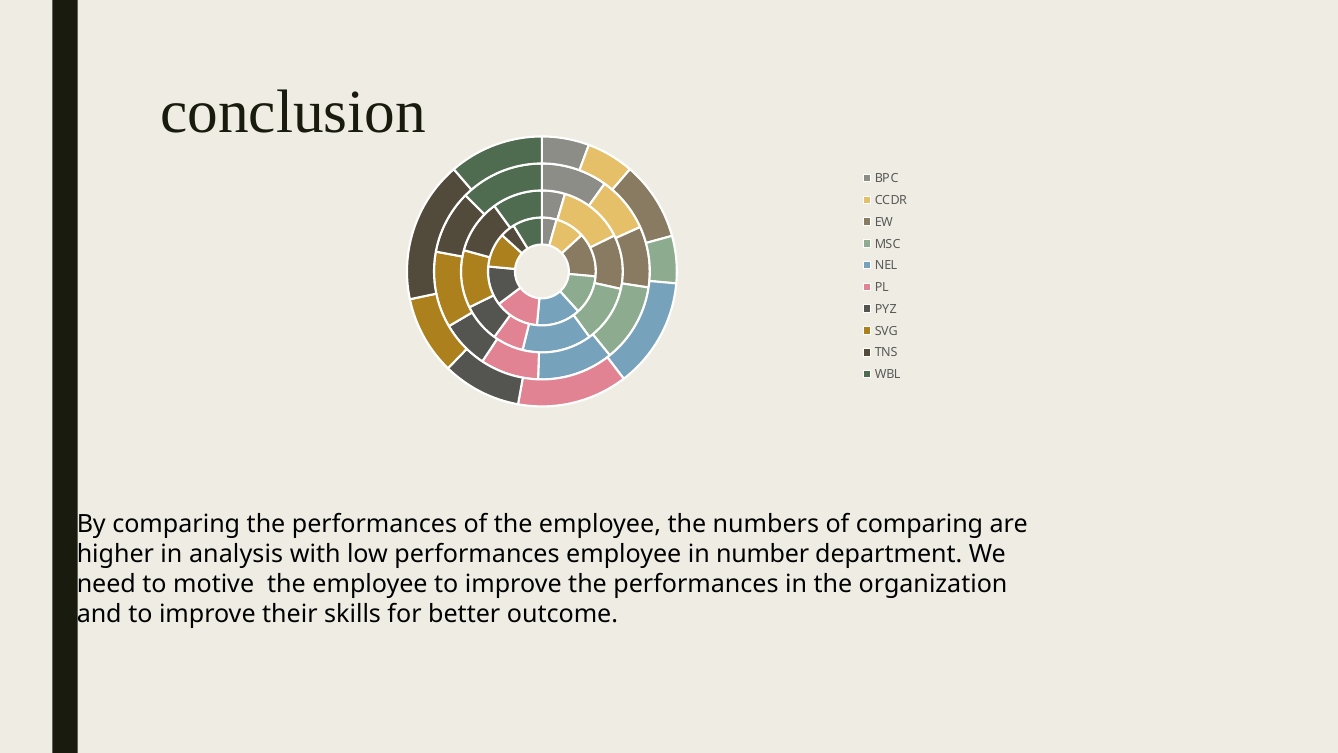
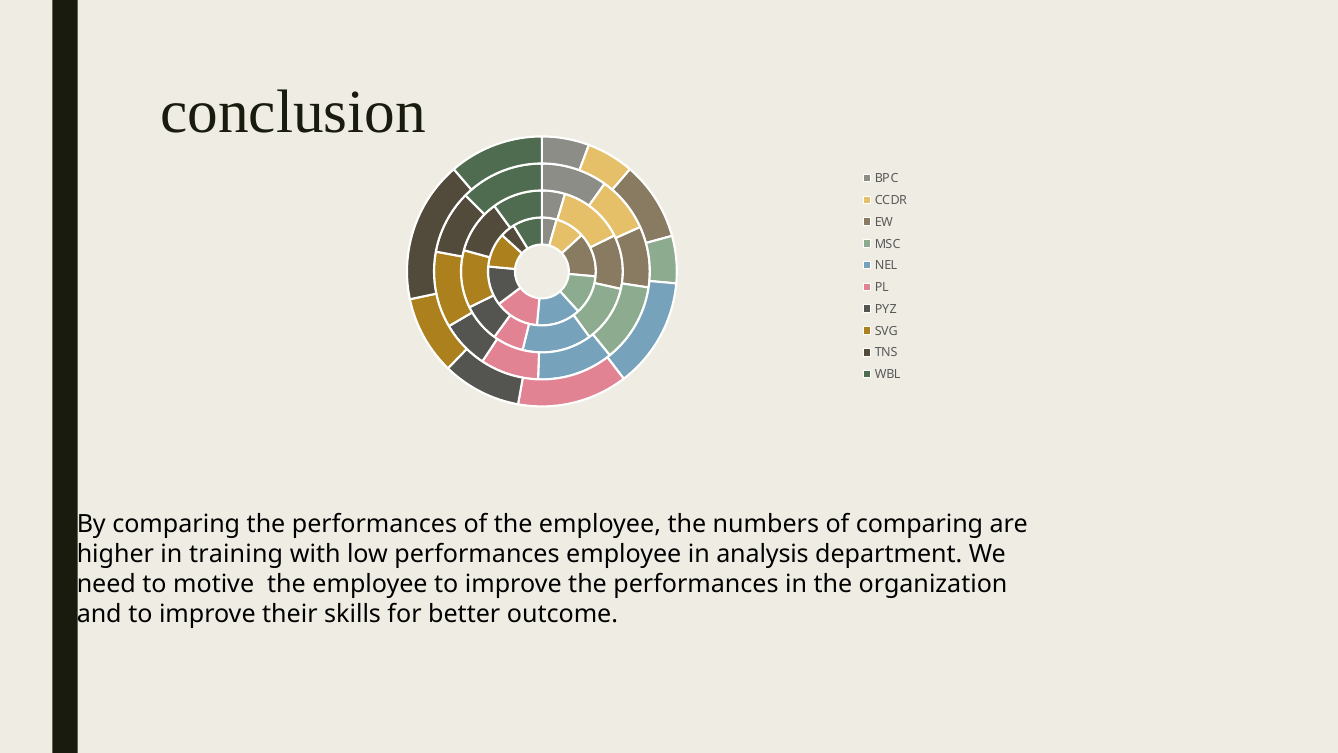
analysis: analysis -> training
number: number -> analysis
